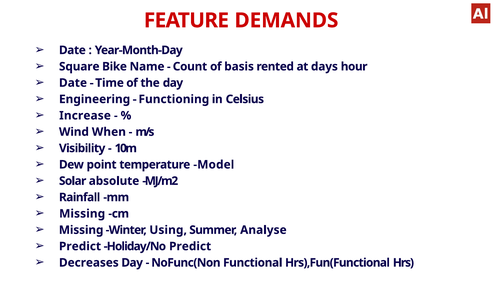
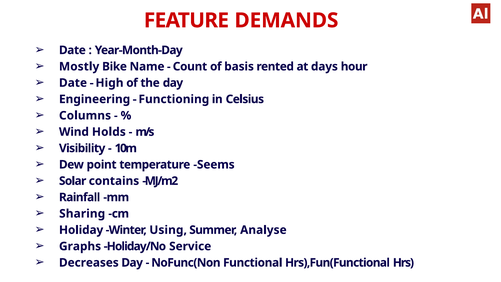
Square: Square -> Mostly
Time: Time -> High
Increase: Increase -> Columns
When: When -> Holds
Model: Model -> Seems
absolute: absolute -> contains
Missing at (82, 214): Missing -> Sharing
Missing at (81, 230): Missing -> Holiday
Predict at (80, 246): Predict -> Graphs
Holiday/No Predict: Predict -> Service
